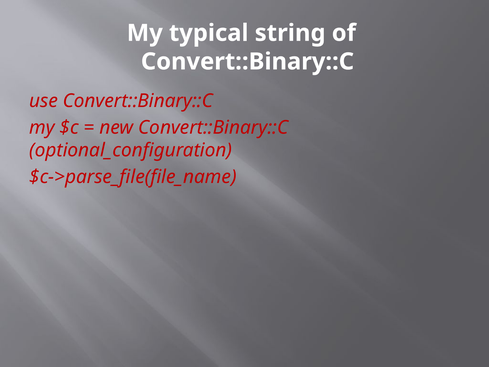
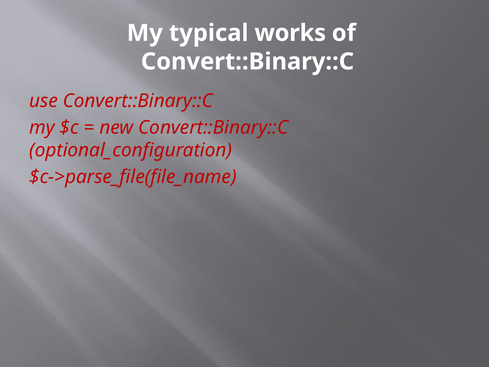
string: string -> works
